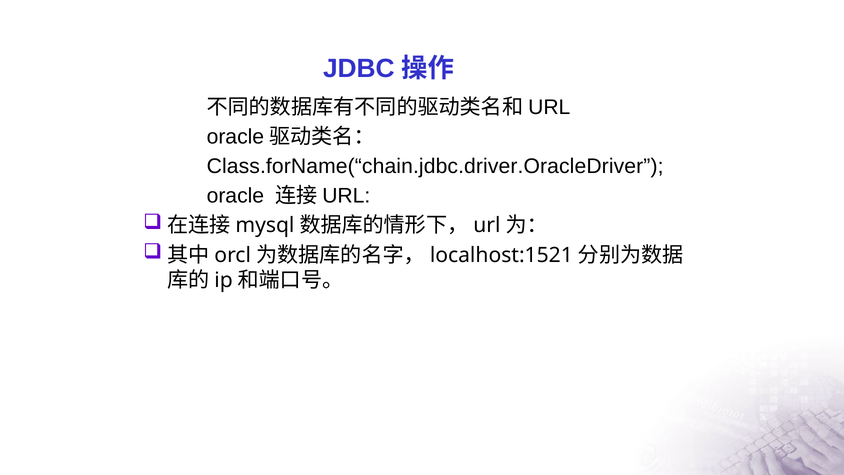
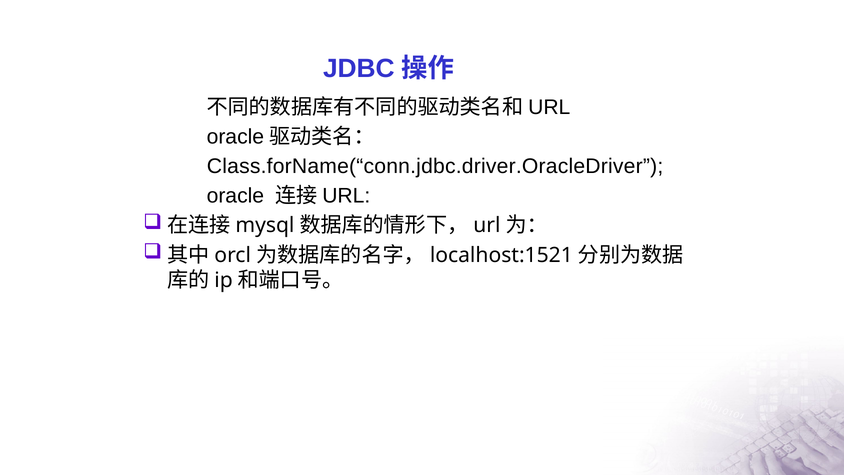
Class.forName(“chain.jdbc.driver.OracleDriver: Class.forName(“chain.jdbc.driver.OracleDriver -> Class.forName(“conn.jdbc.driver.OracleDriver
